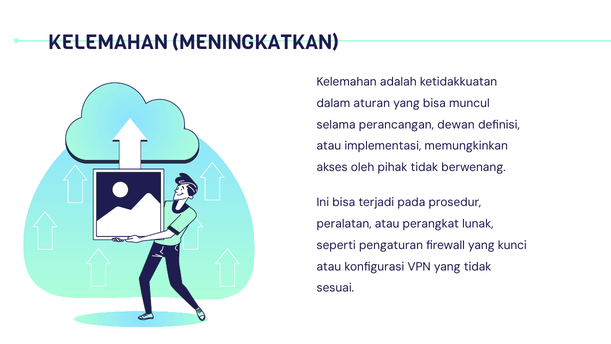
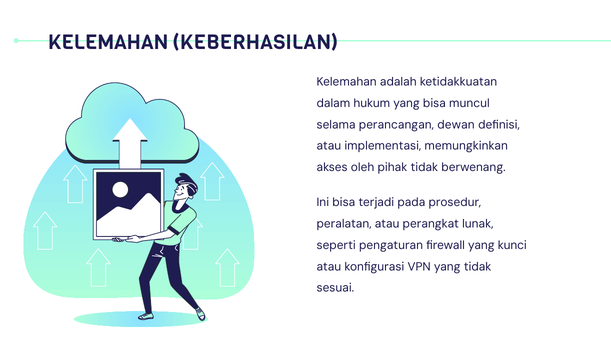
MENINGKATKAN: MENINGKATKAN -> KEBERHASILAN
aturan: aturan -> hukum
